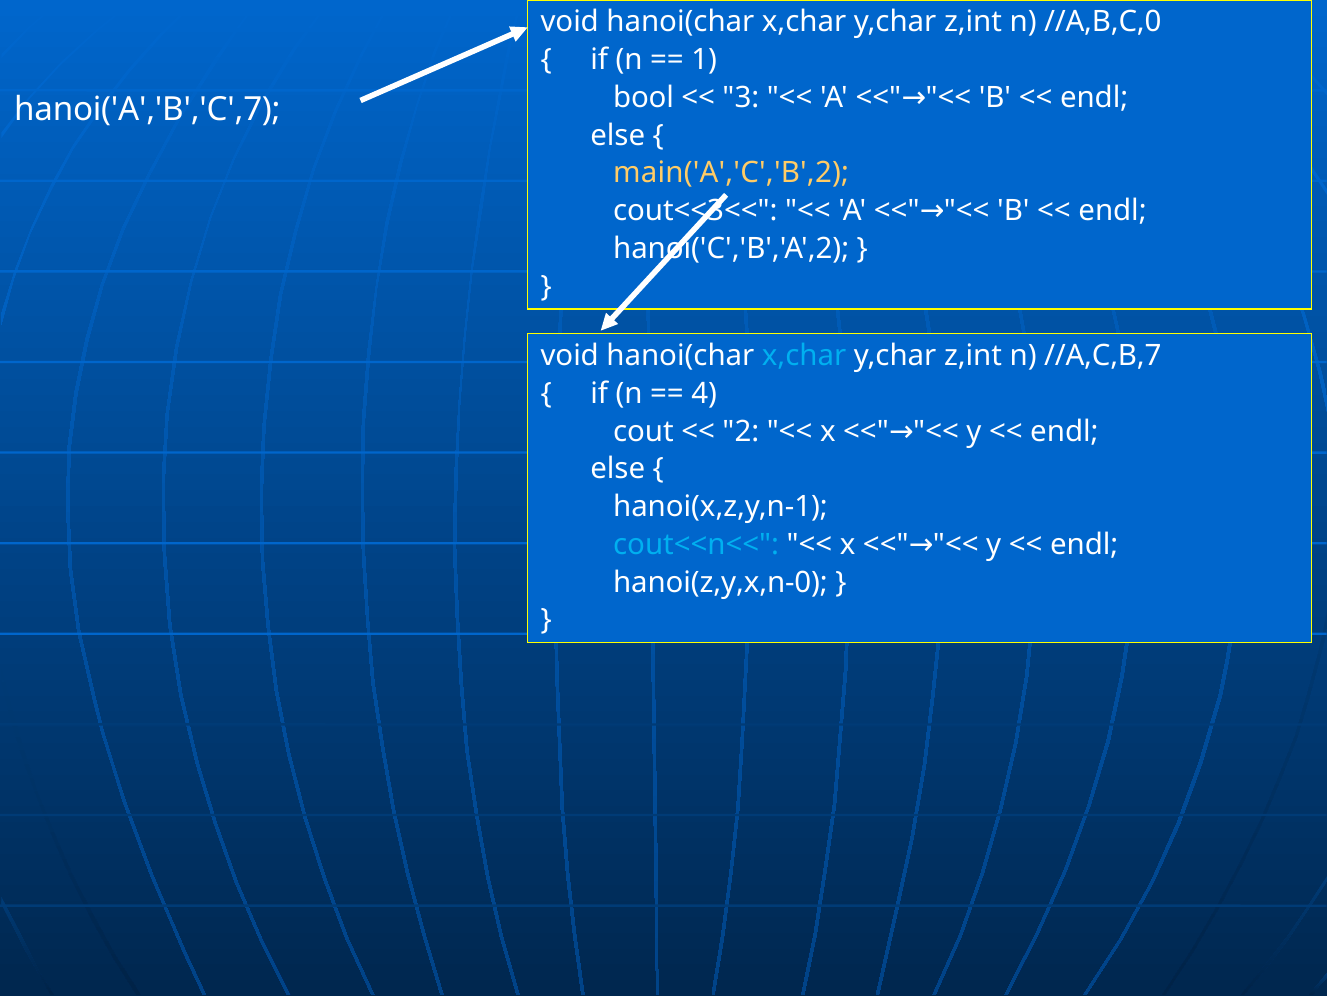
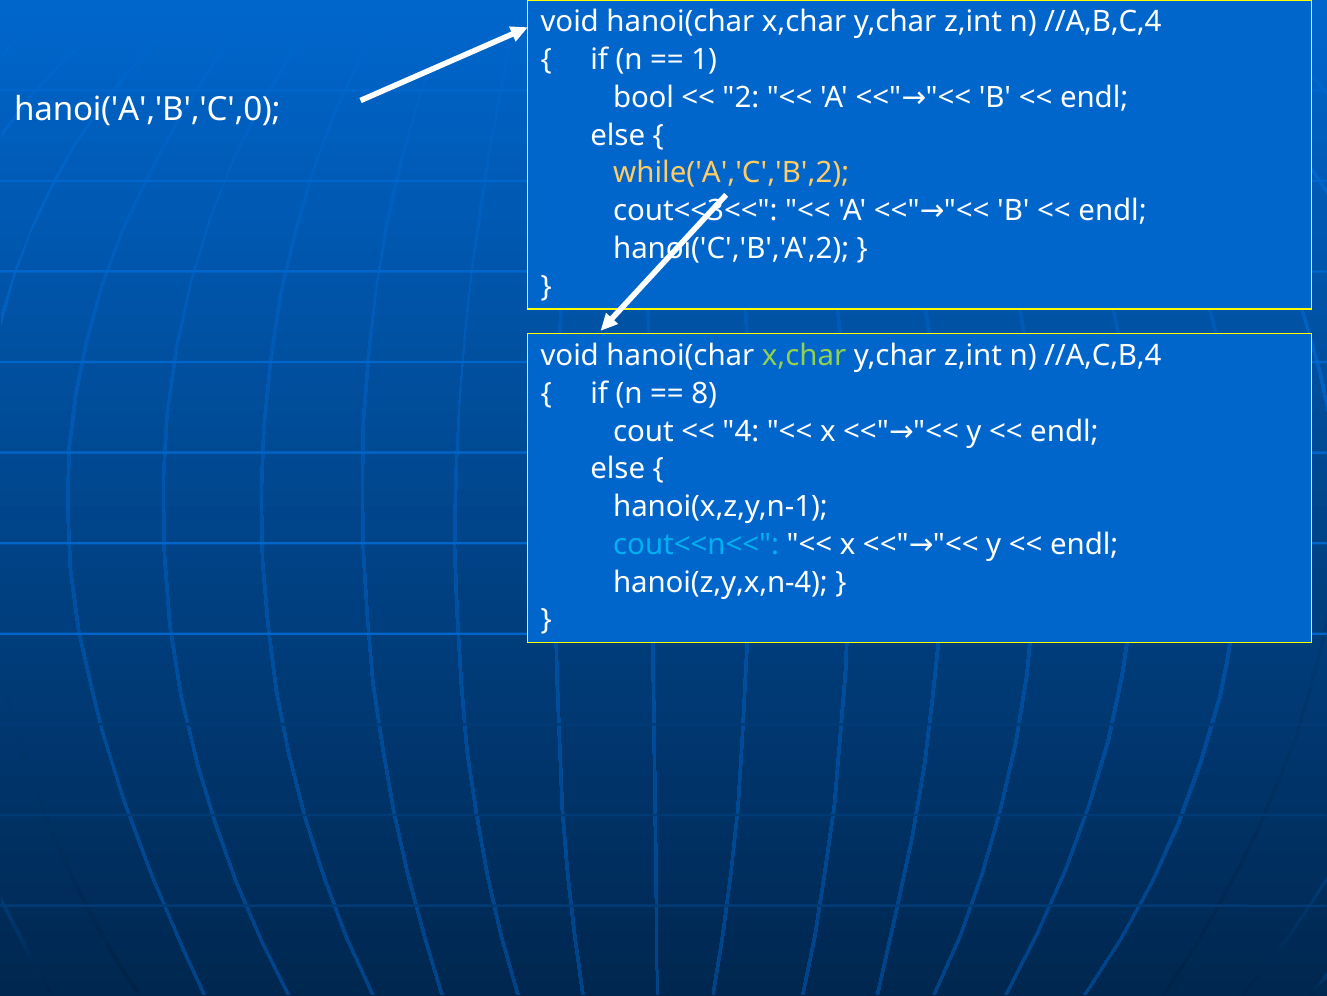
//A,B,C,0: //A,B,C,0 -> //A,B,C,4
3: 3 -> 2
hanoi('A','B','C',7: hanoi('A','B','C',7 -> hanoi('A','B','C',0
main('A','C','B',2: main('A','C','B',2 -> while('A','C','B',2
x,char at (804, 356) colour: light blue -> light green
//A,C,B,7: //A,C,B,7 -> //A,C,B,4
4: 4 -> 8
2: 2 -> 4
hanoi(z,y,x,n-0: hanoi(z,y,x,n-0 -> hanoi(z,y,x,n-4
